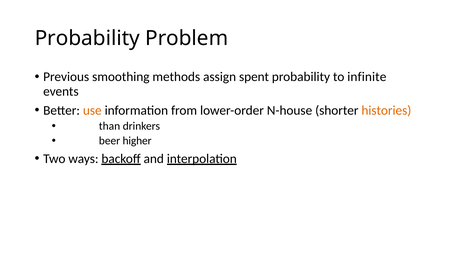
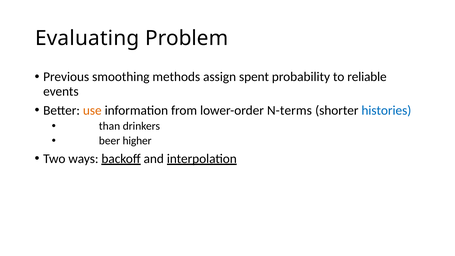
Probability at (87, 38): Probability -> Evaluating
infinite: infinite -> reliable
N-house: N-house -> N-terms
histories colour: orange -> blue
